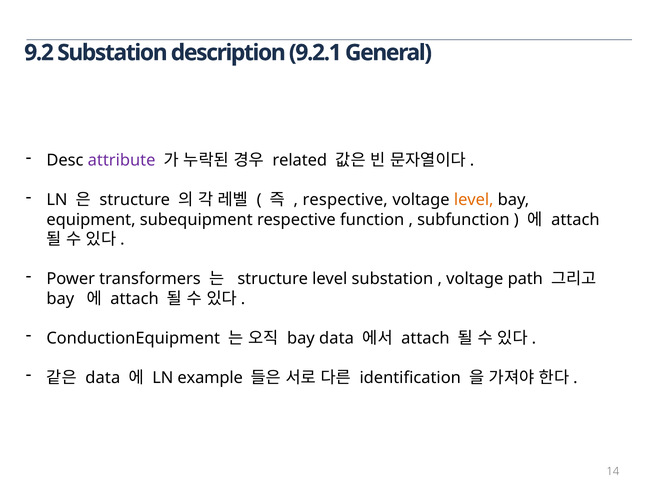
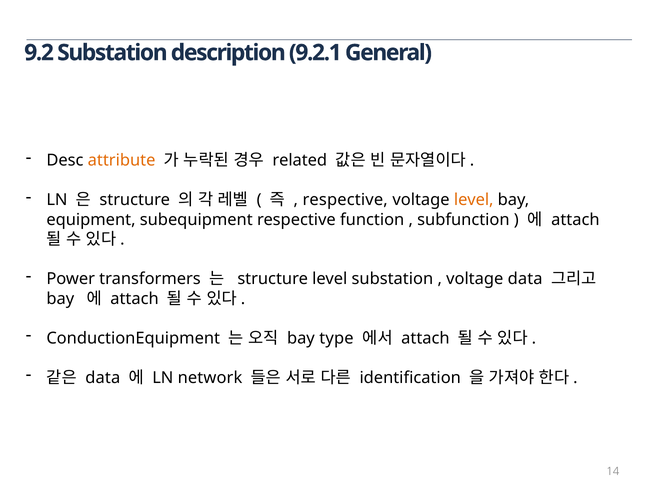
attribute colour: purple -> orange
voltage path: path -> data
bay data: data -> type
example: example -> network
